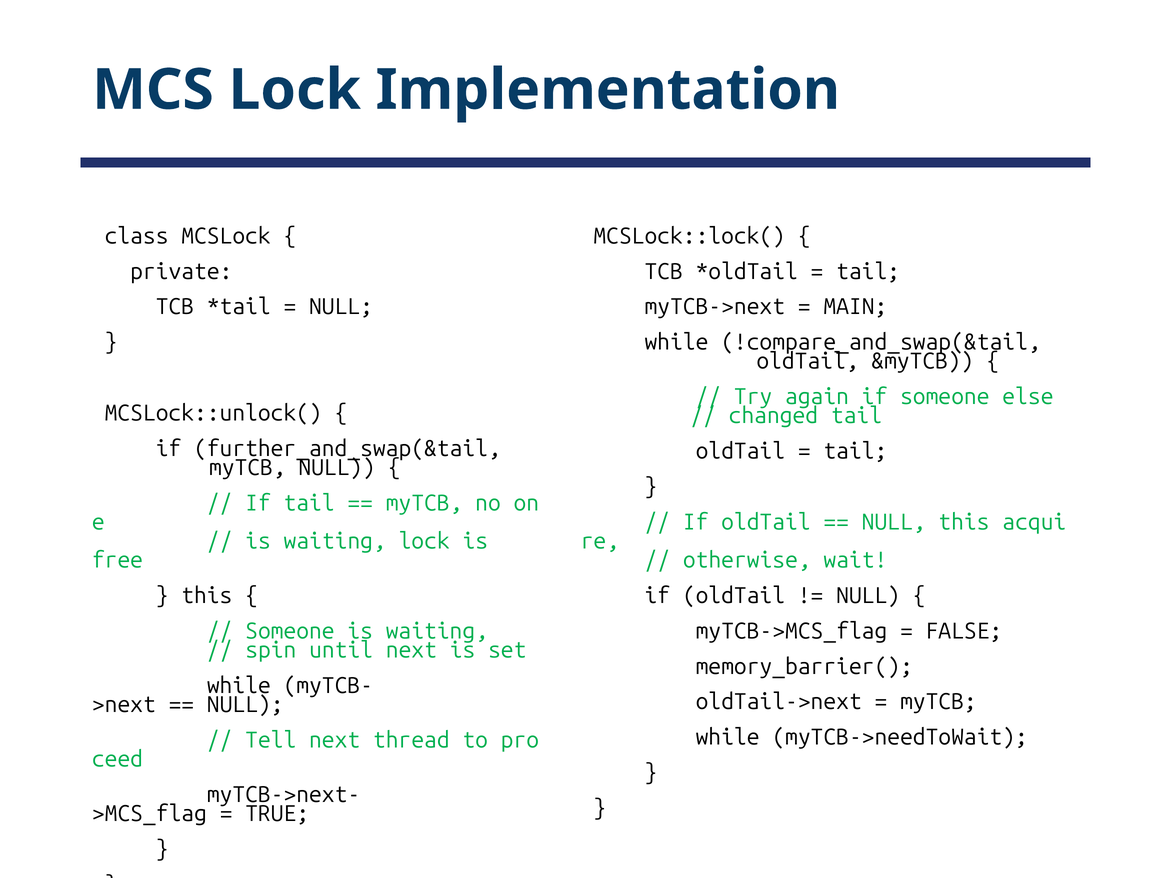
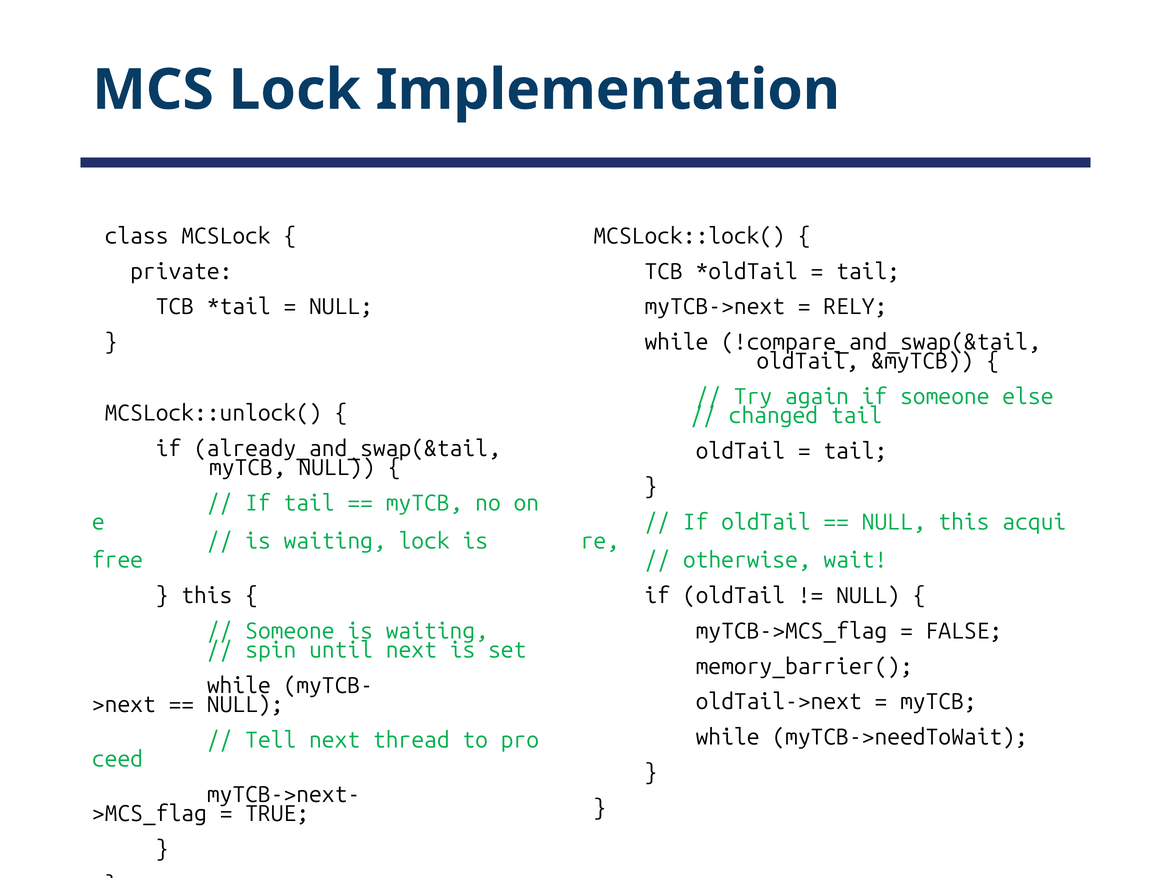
MAIN: MAIN -> RELY
further_and_swap(&tail: further_and_swap(&tail -> already_and_swap(&tail
